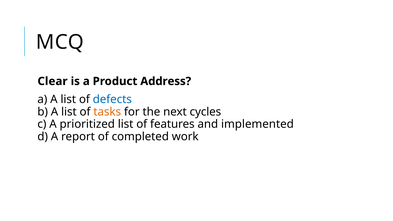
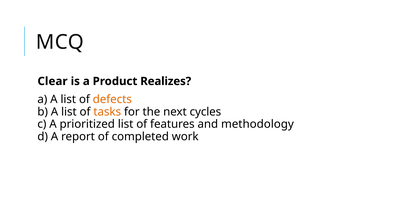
Address: Address -> Realizes
defects colour: blue -> orange
implemented: implemented -> methodology
